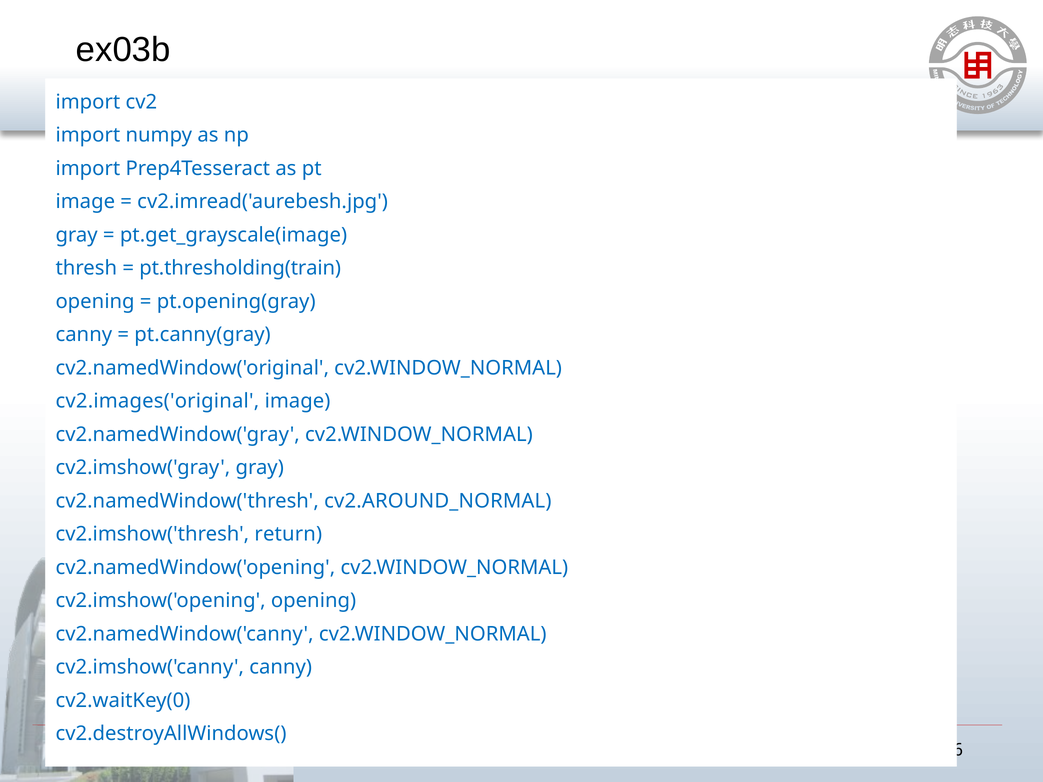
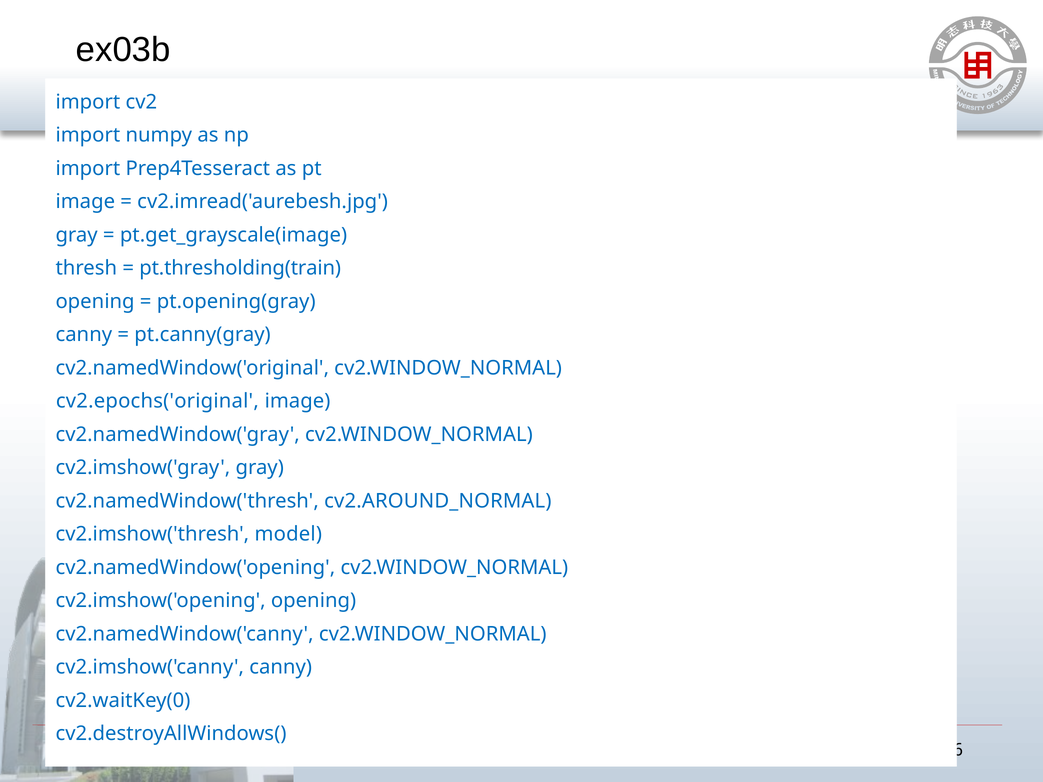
cv2.images('original: cv2.images('original -> cv2.epochs('original
return: return -> model
